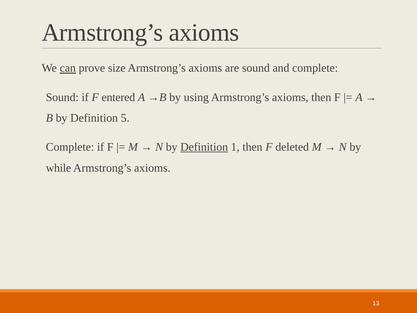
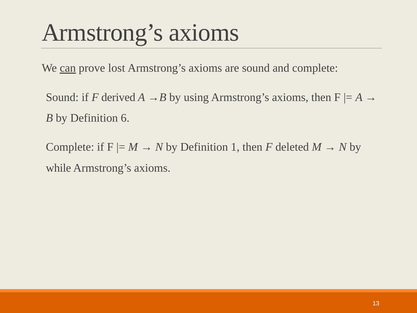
size: size -> lost
entered: entered -> derived
5: 5 -> 6
Definition at (204, 147) underline: present -> none
